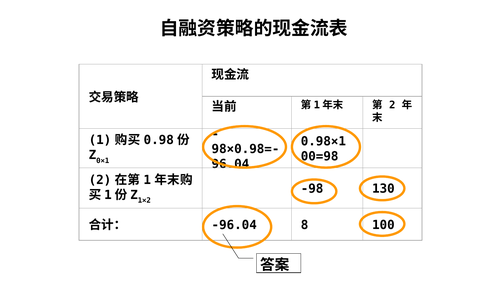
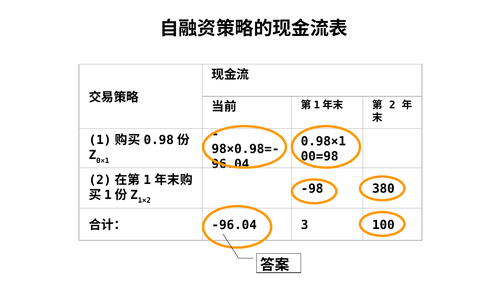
130: 130 -> 380
8: 8 -> 3
